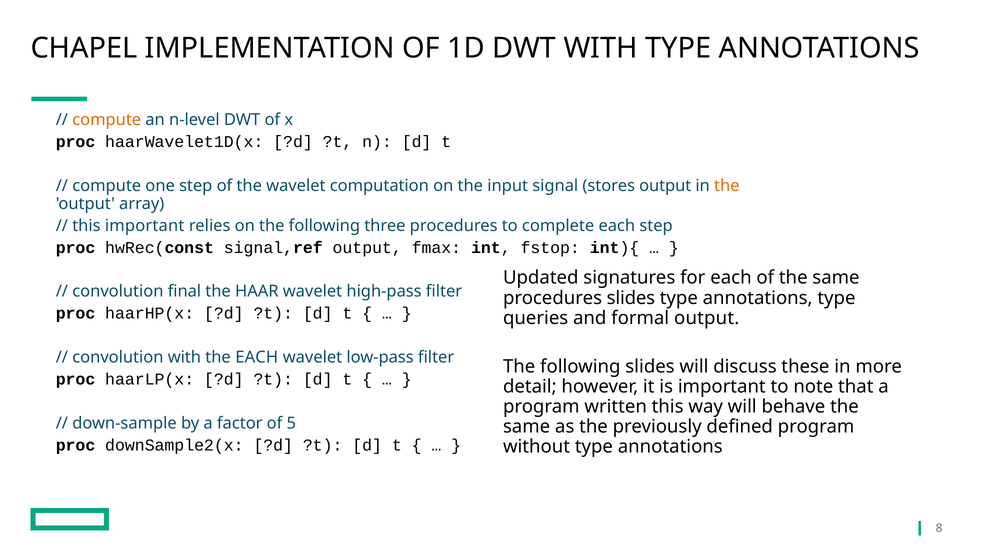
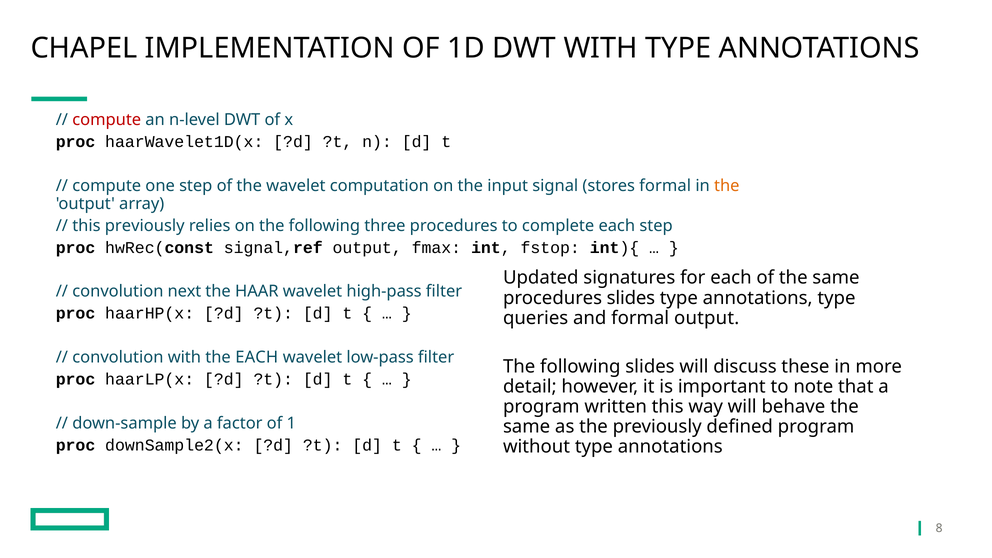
compute at (107, 120) colour: orange -> red
stores output: output -> formal
this important: important -> previously
final: final -> next
5: 5 -> 1
